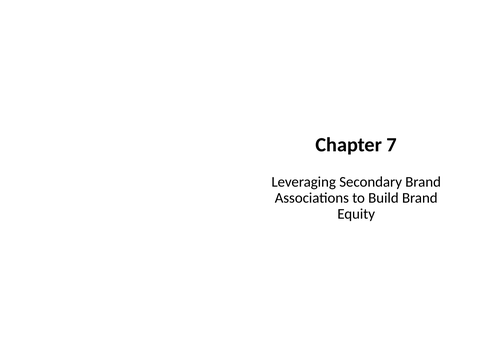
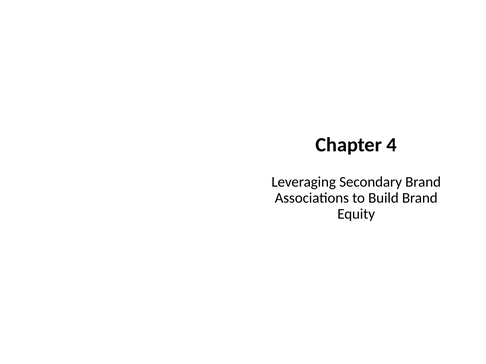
7: 7 -> 4
